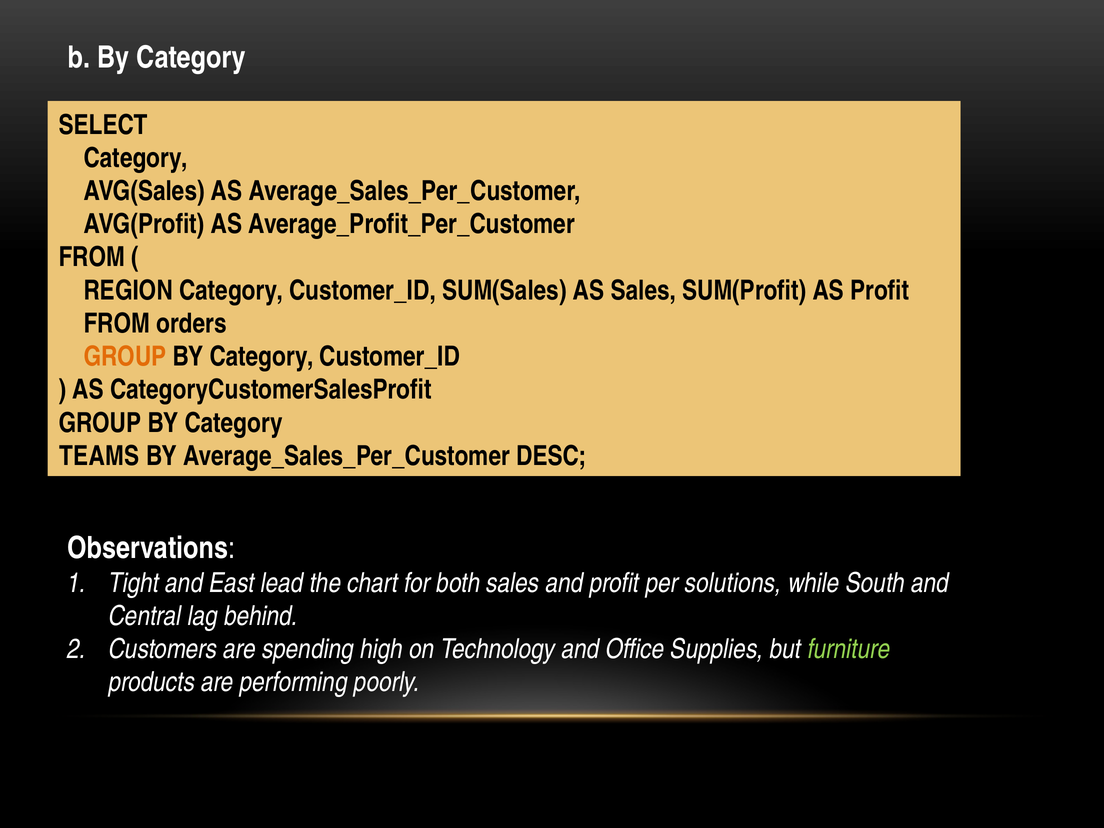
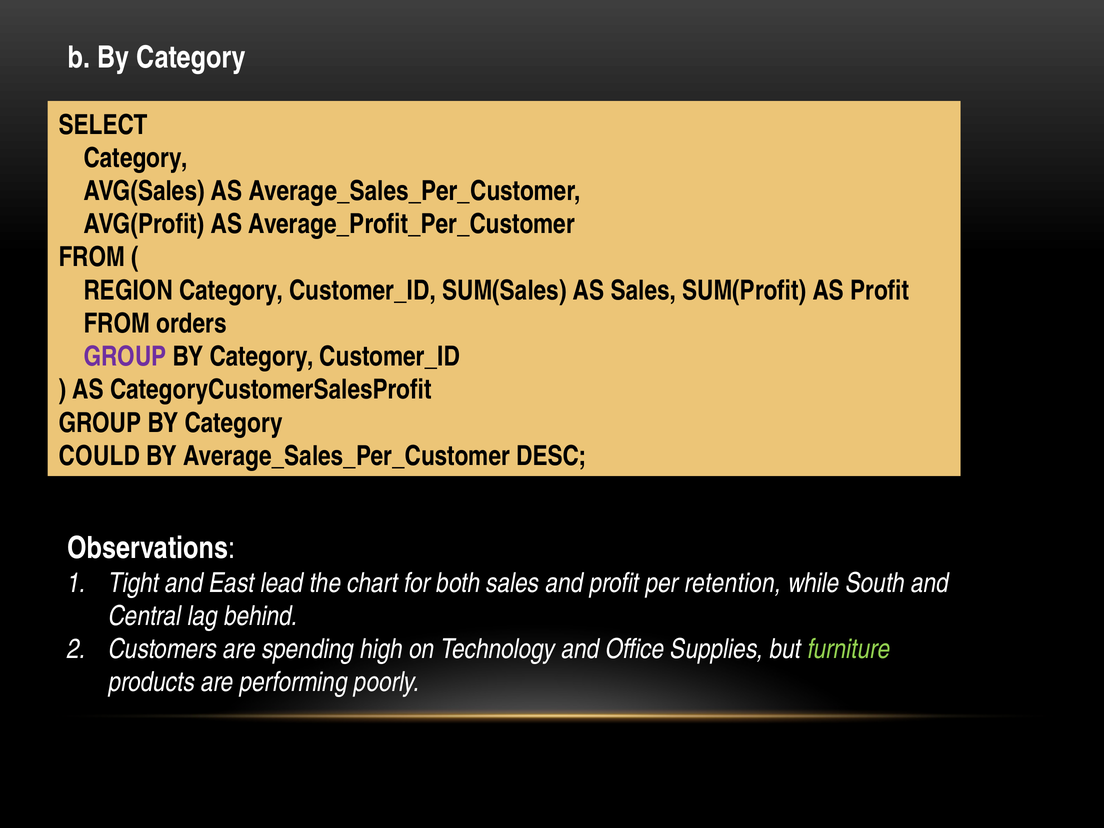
GROUP at (125, 357) colour: orange -> purple
TEAMS: TEAMS -> COULD
solutions: solutions -> retention
